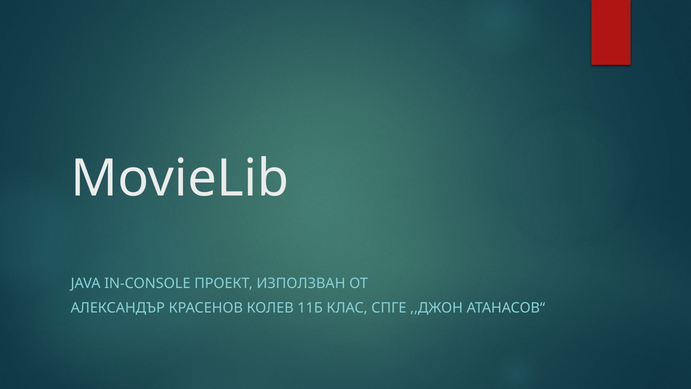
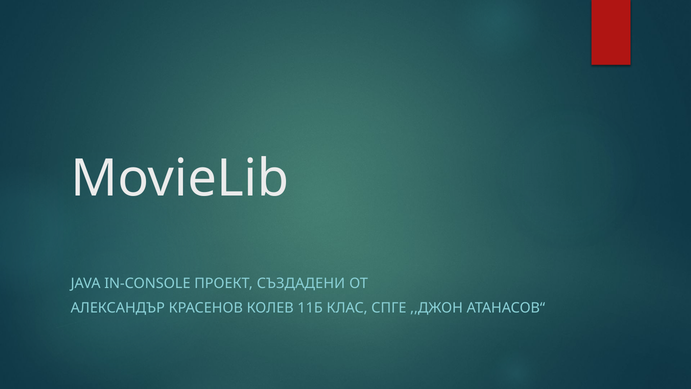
ИЗПОЛЗВАН: ИЗПОЛЗВАН -> СЪЗДАДЕНИ
